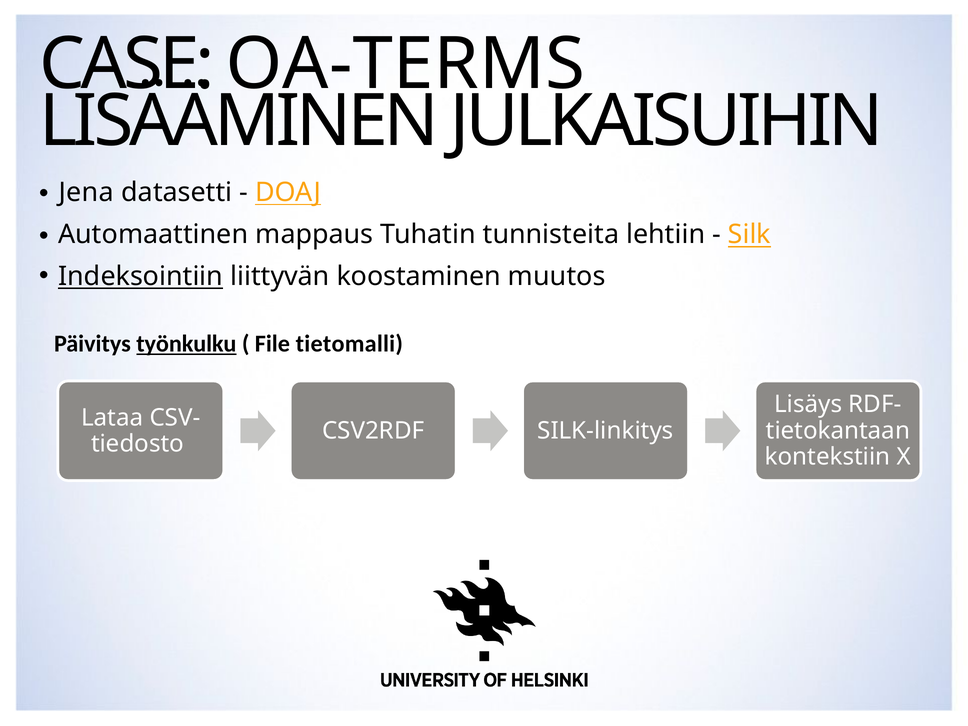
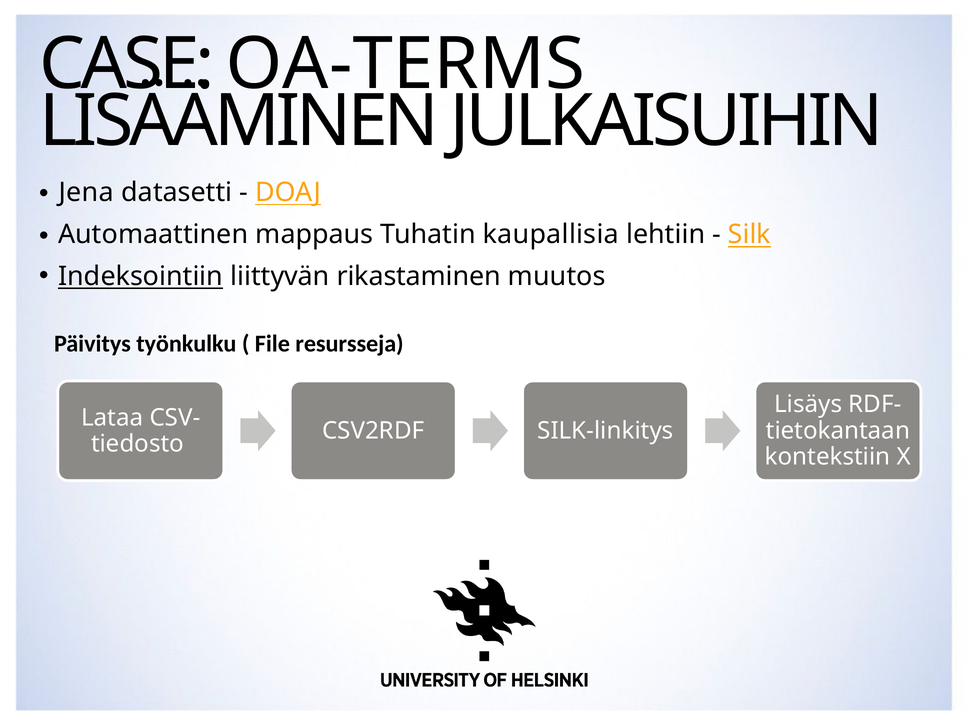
tunnisteita: tunnisteita -> kaupallisia
koostaminen: koostaminen -> rikastaminen
työnkulku underline: present -> none
tietomalli: tietomalli -> resursseja
